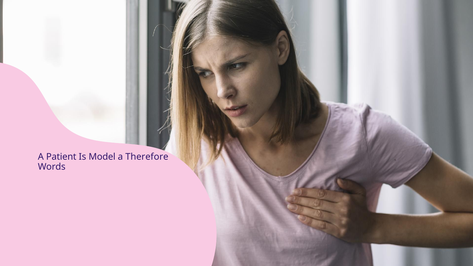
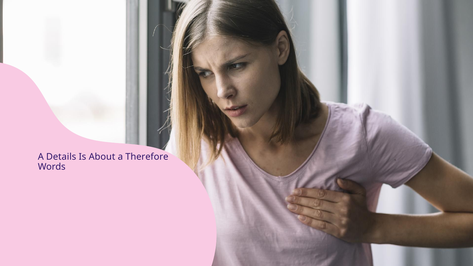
Patient: Patient -> Details
Model: Model -> About
